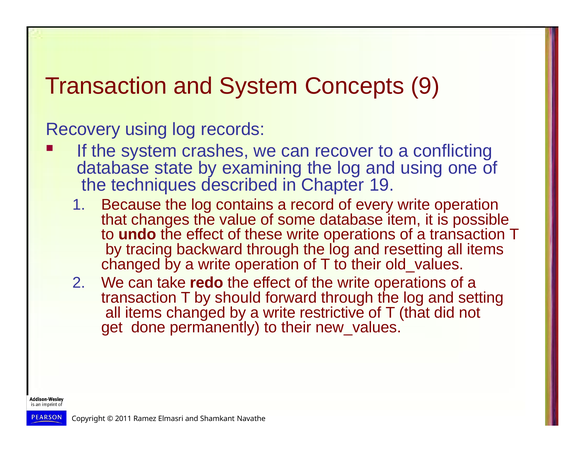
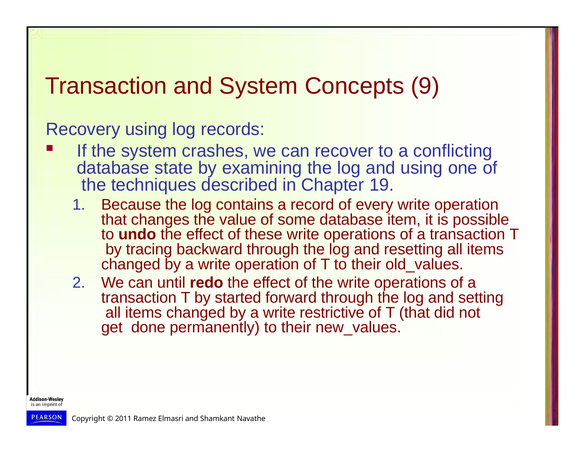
take: take -> until
should: should -> started
